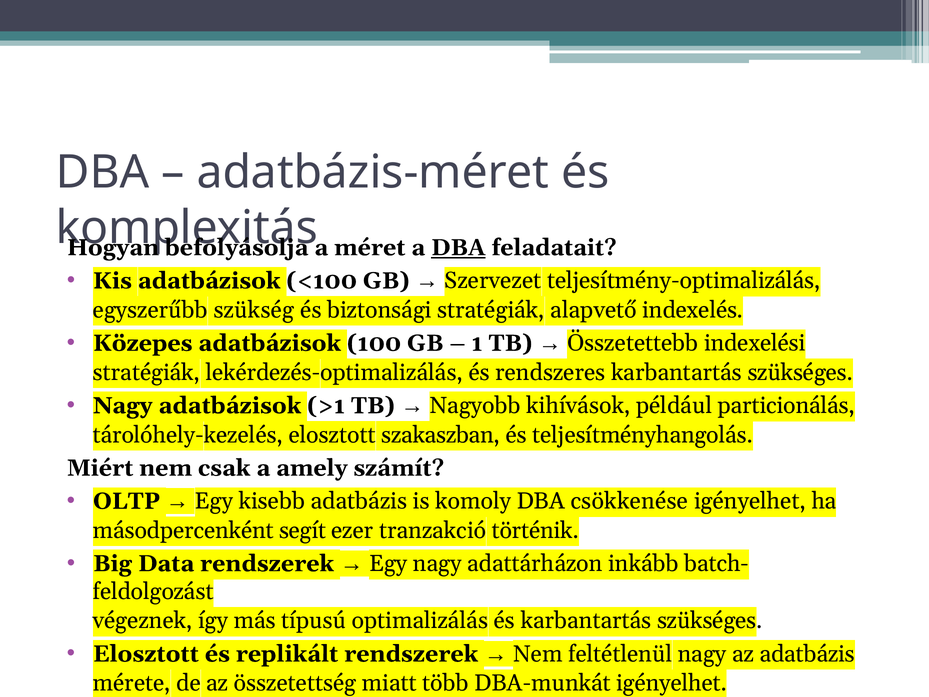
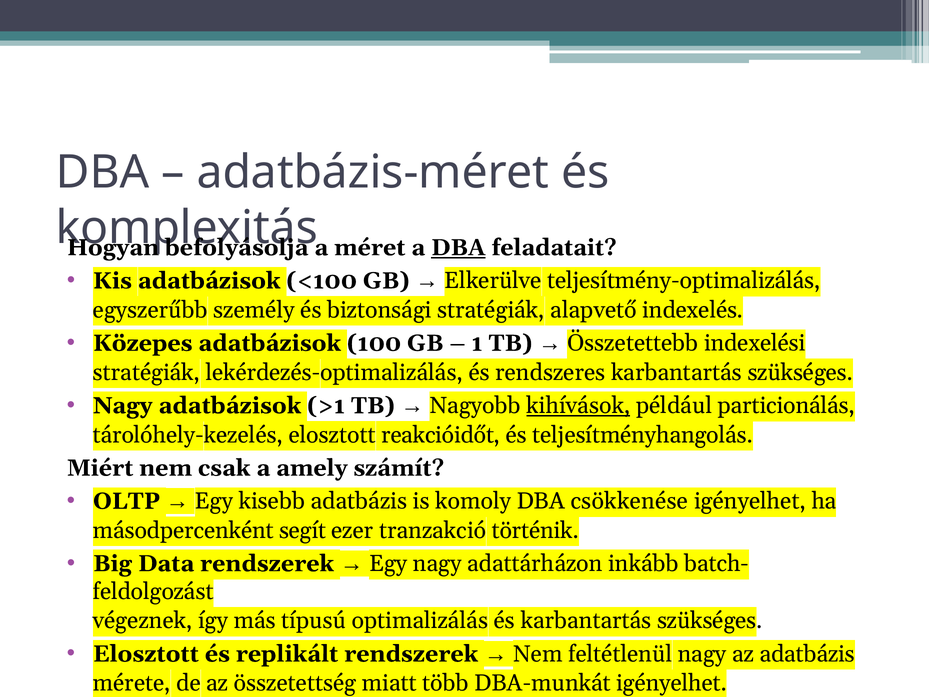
Szervezet: Szervezet -> Elkerülve
szükség: szükség -> személy
kihívások underline: none -> present
szakaszban: szakaszban -> reakcióidőt
